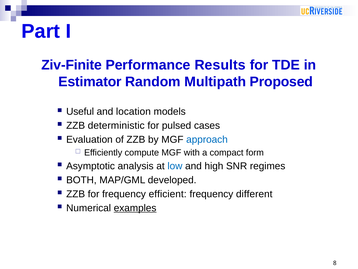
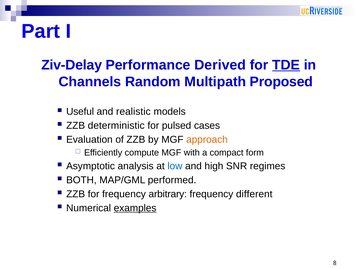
Ziv-Finite: Ziv-Finite -> Ziv-Delay
Results: Results -> Derived
TDE underline: none -> present
Estimator: Estimator -> Channels
location: location -> realistic
approach colour: blue -> orange
developed: developed -> performed
efficient: efficient -> arbitrary
